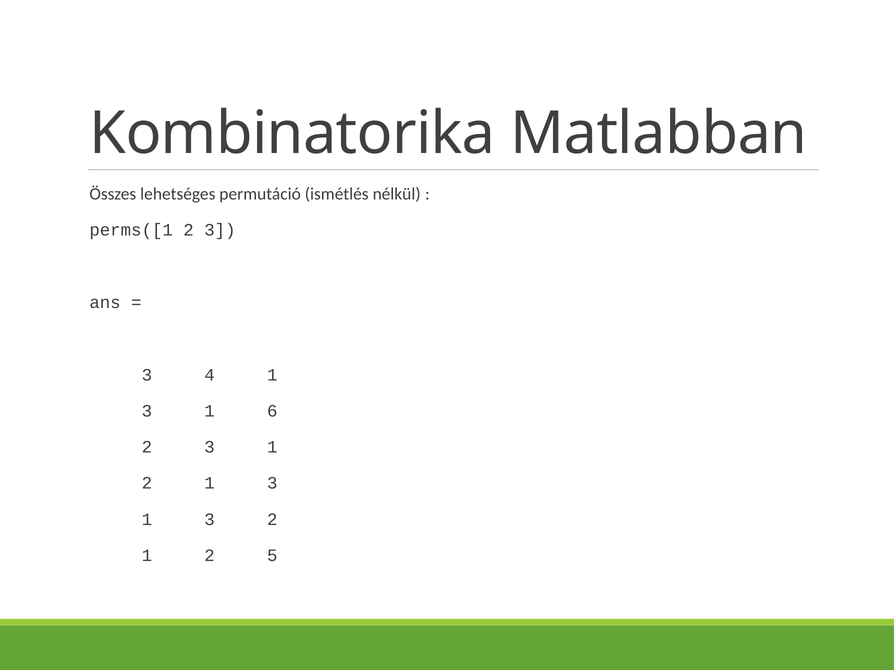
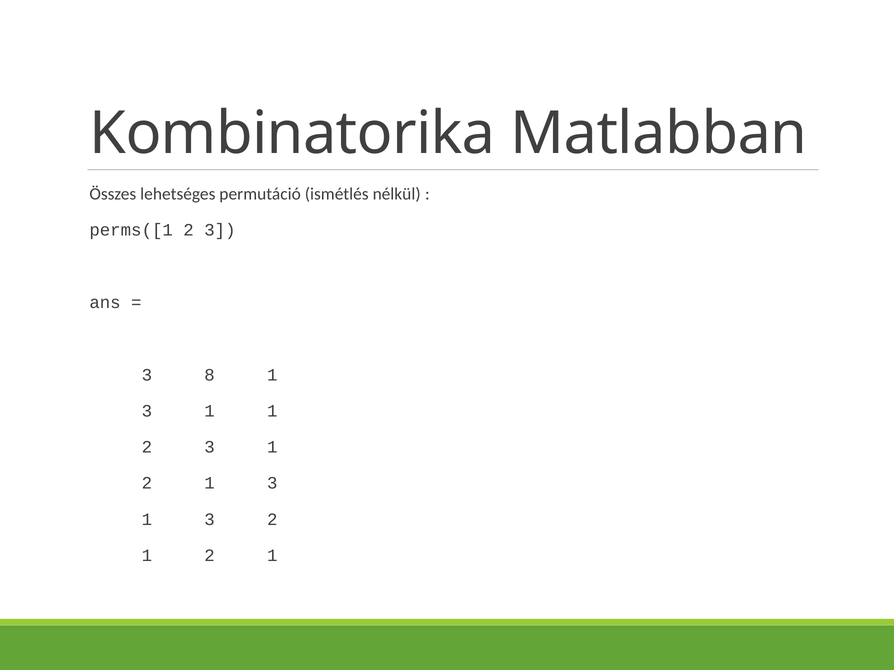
4: 4 -> 8
1 6: 6 -> 1
5 at (272, 556): 5 -> 1
